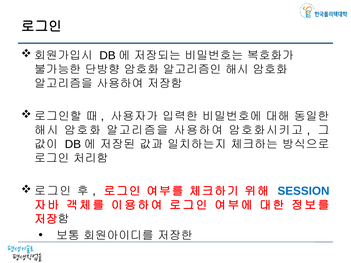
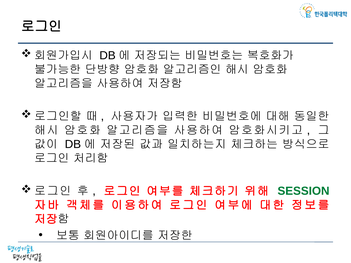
SESSION colour: blue -> green
